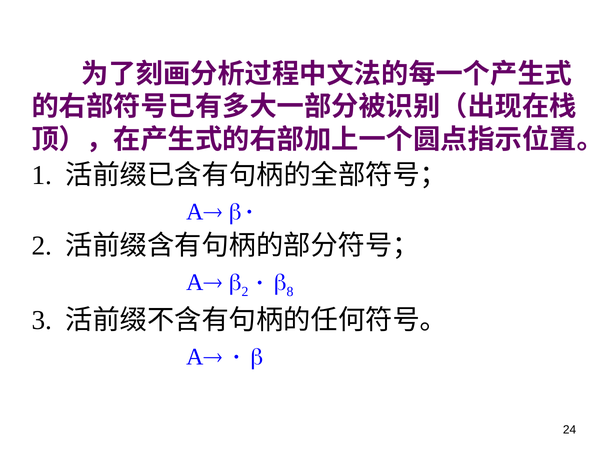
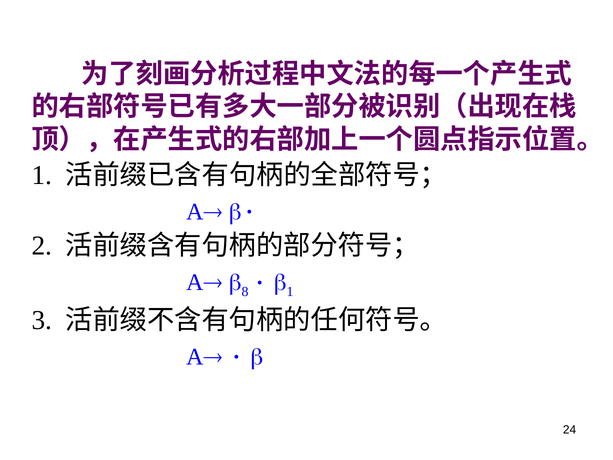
2 at (245, 292): 2 -> 8
8 at (290, 292): 8 -> 1
